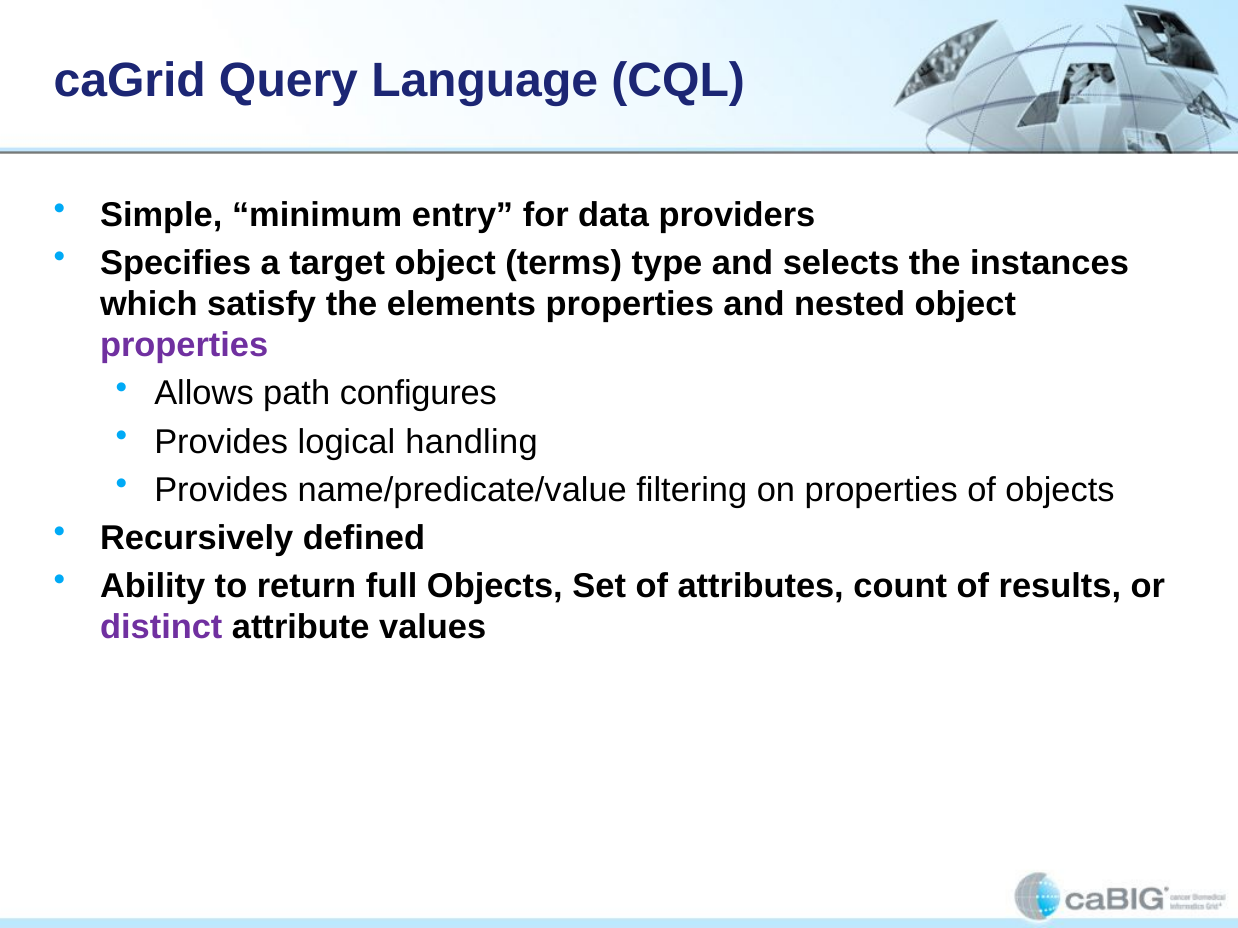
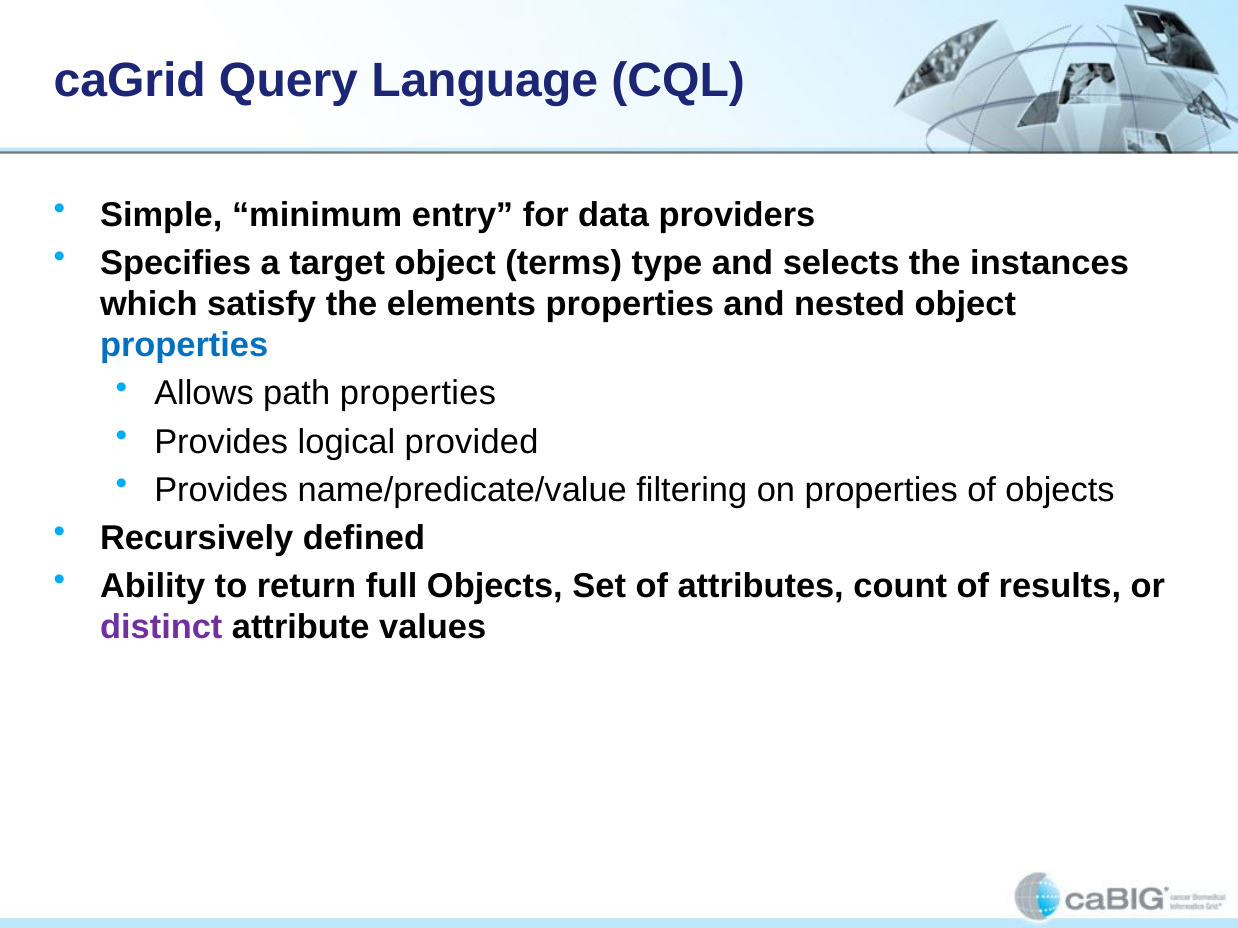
properties at (184, 346) colour: purple -> blue
path configures: configures -> properties
handling: handling -> provided
